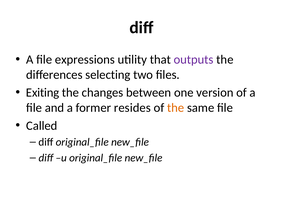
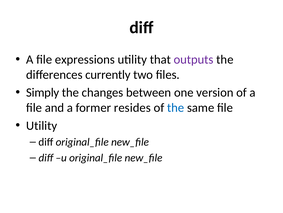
selecting: selecting -> currently
Exiting: Exiting -> Simply
the at (176, 107) colour: orange -> blue
Called at (42, 125): Called -> Utility
